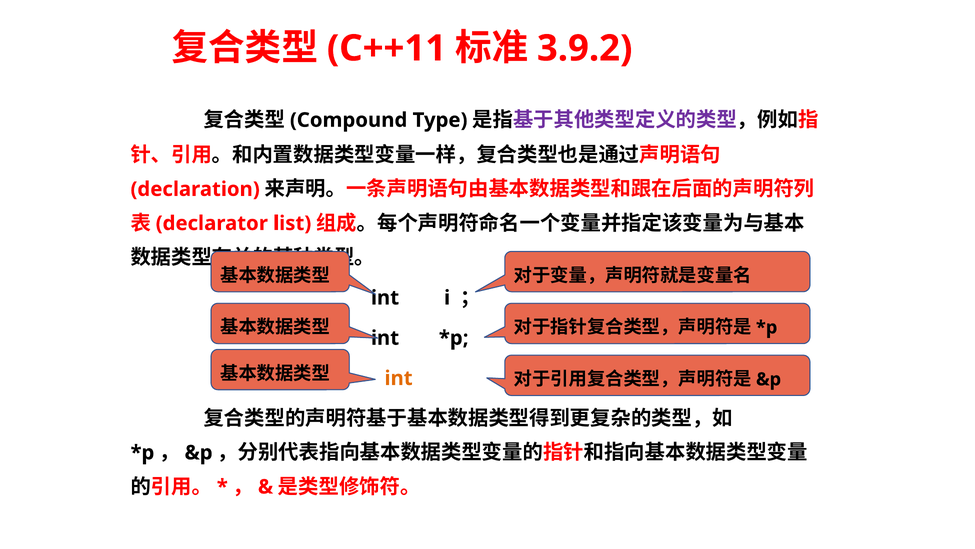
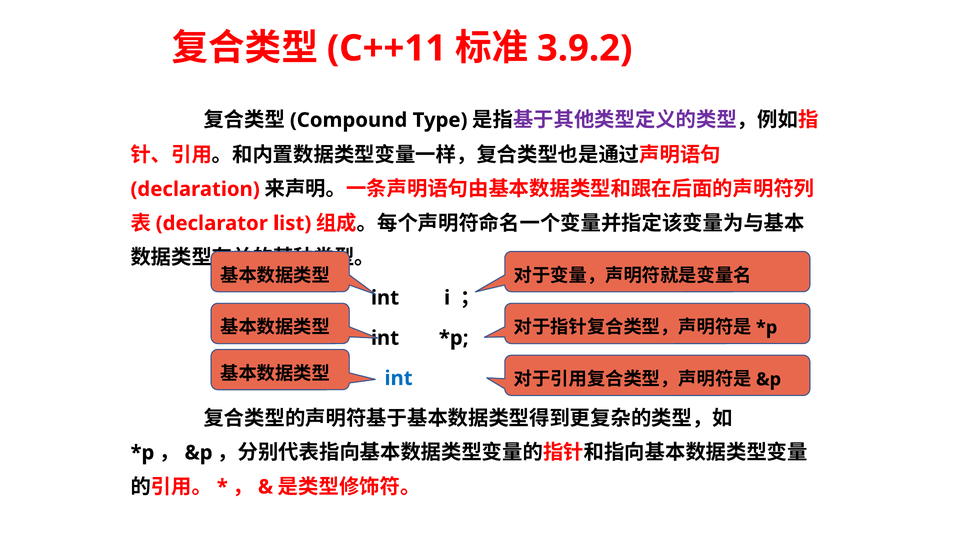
int at (399, 378) colour: orange -> blue
